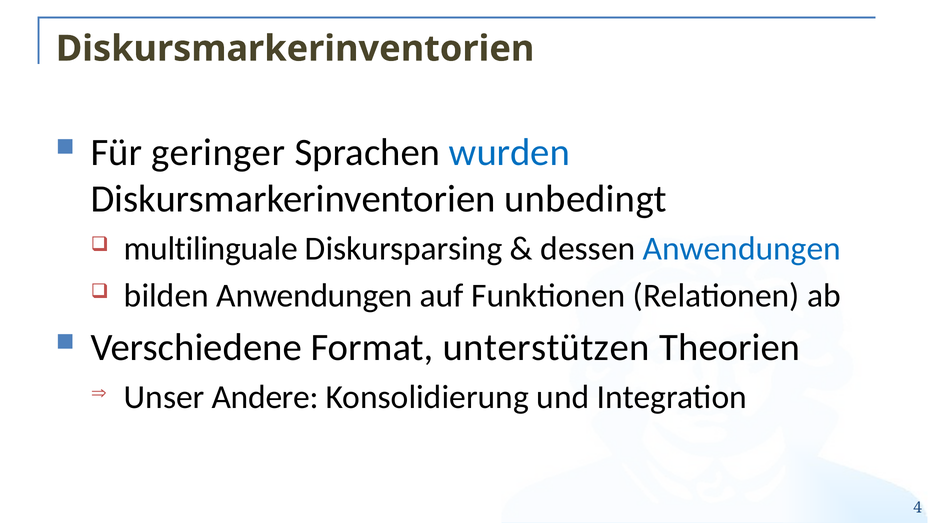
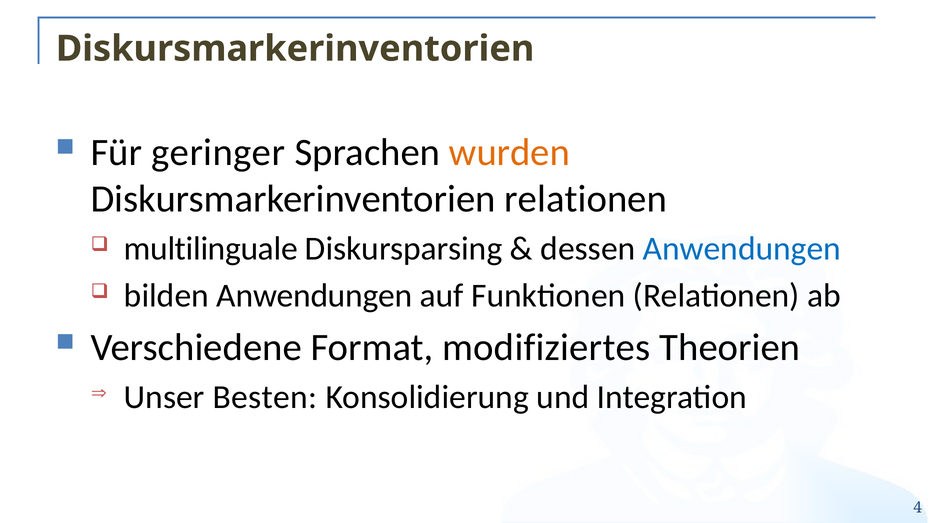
wurden colour: blue -> orange
Diskursmarkerinventorien unbedingt: unbedingt -> relationen
unterstützen: unterstützen -> modifiziertes
Andere: Andere -> Besten
